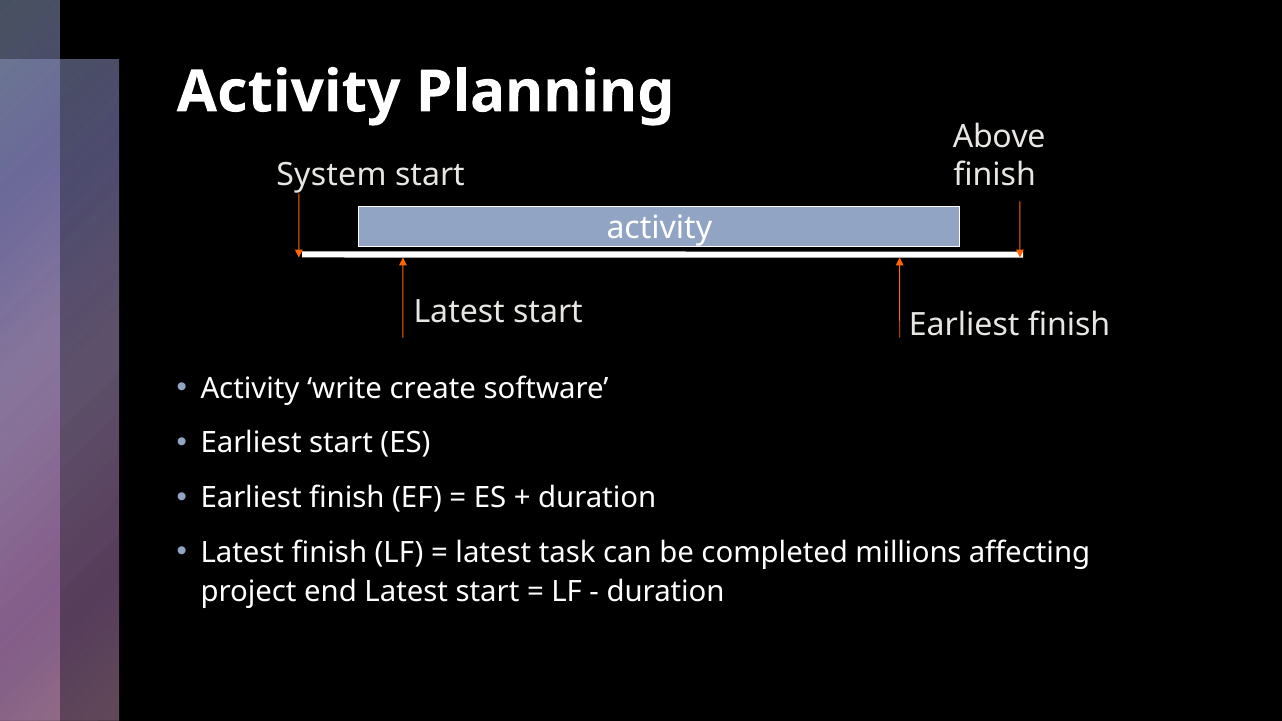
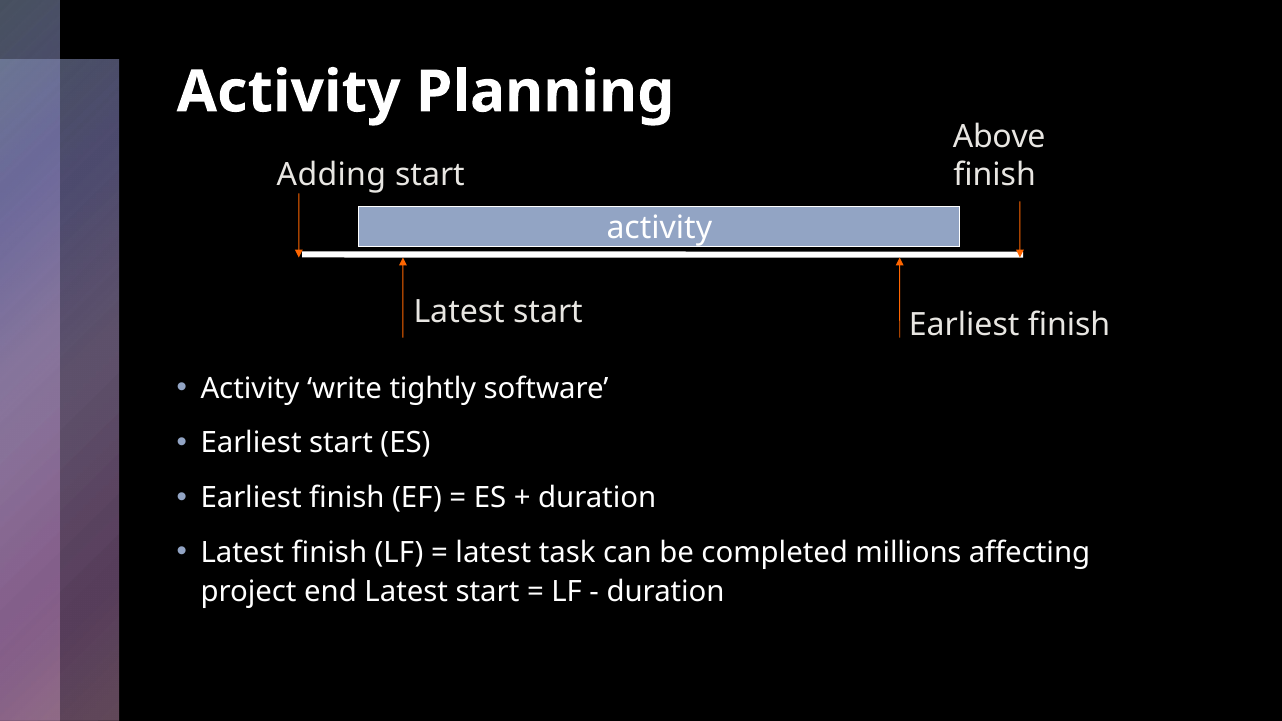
System: System -> Adding
create: create -> tightly
